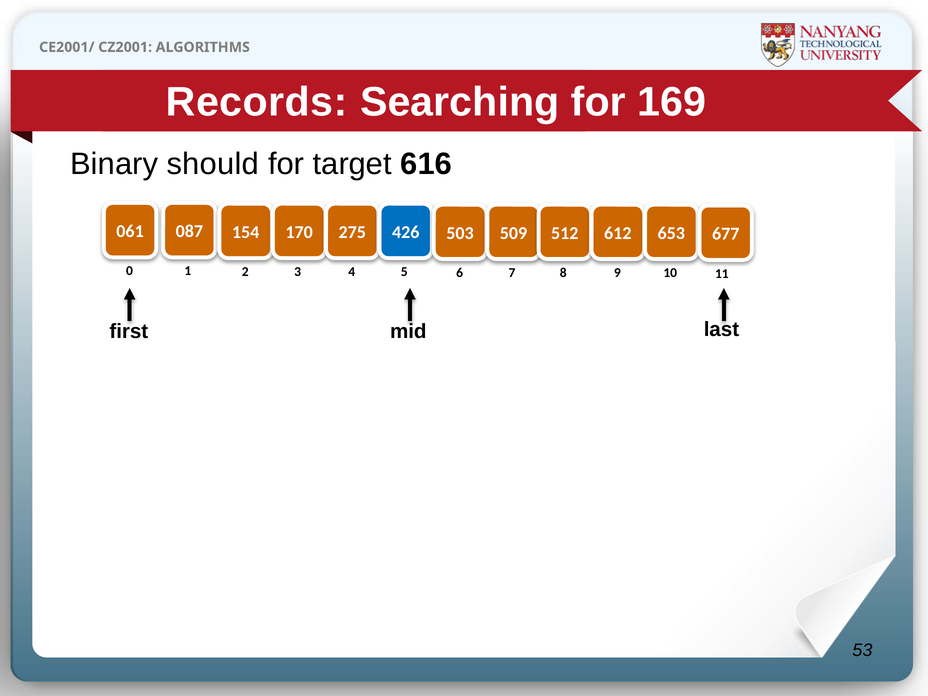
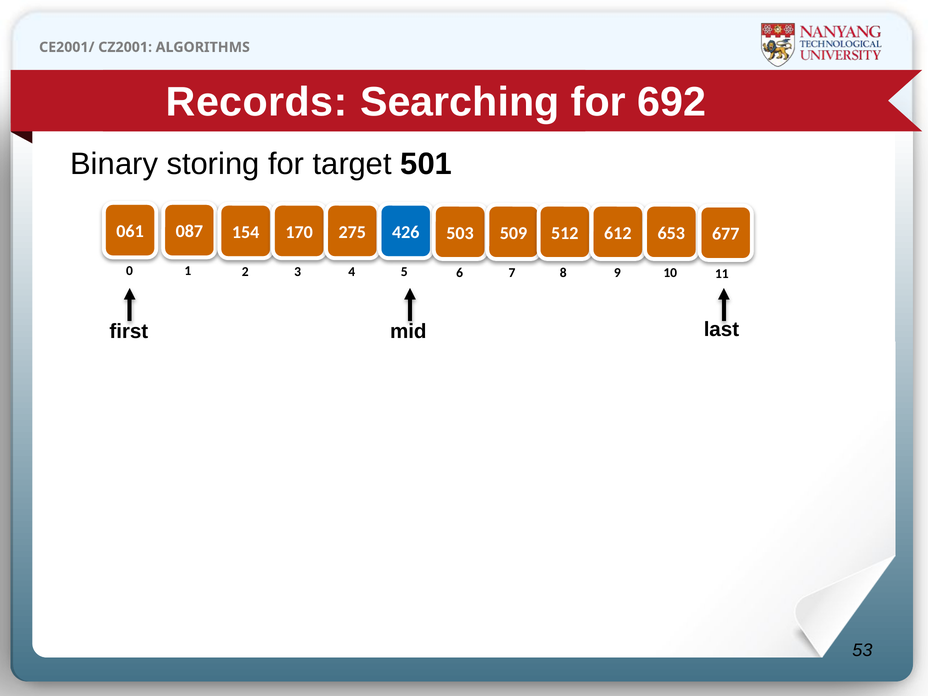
169: 169 -> 692
should: should -> storing
616: 616 -> 501
